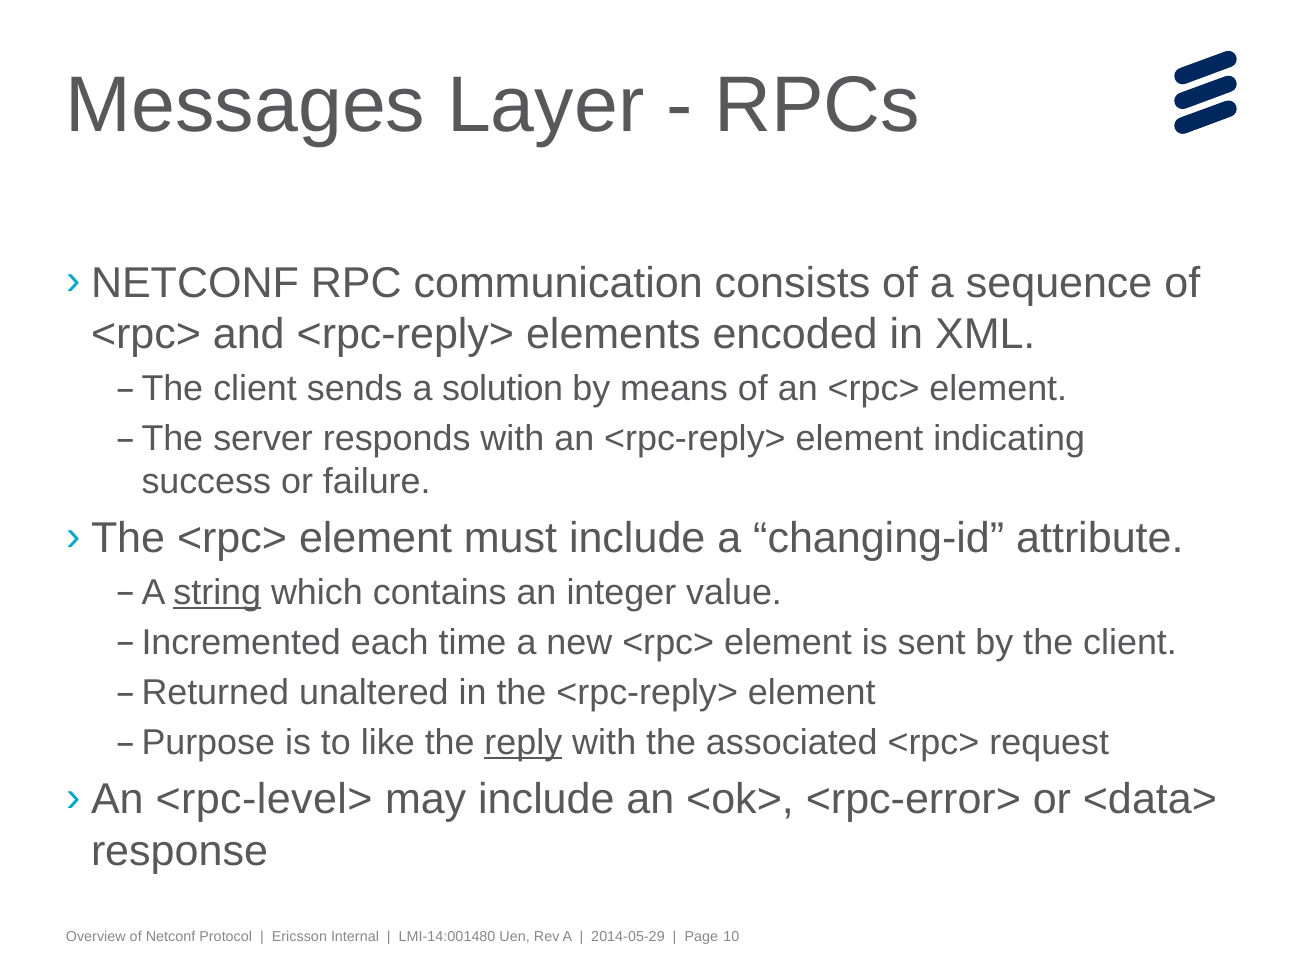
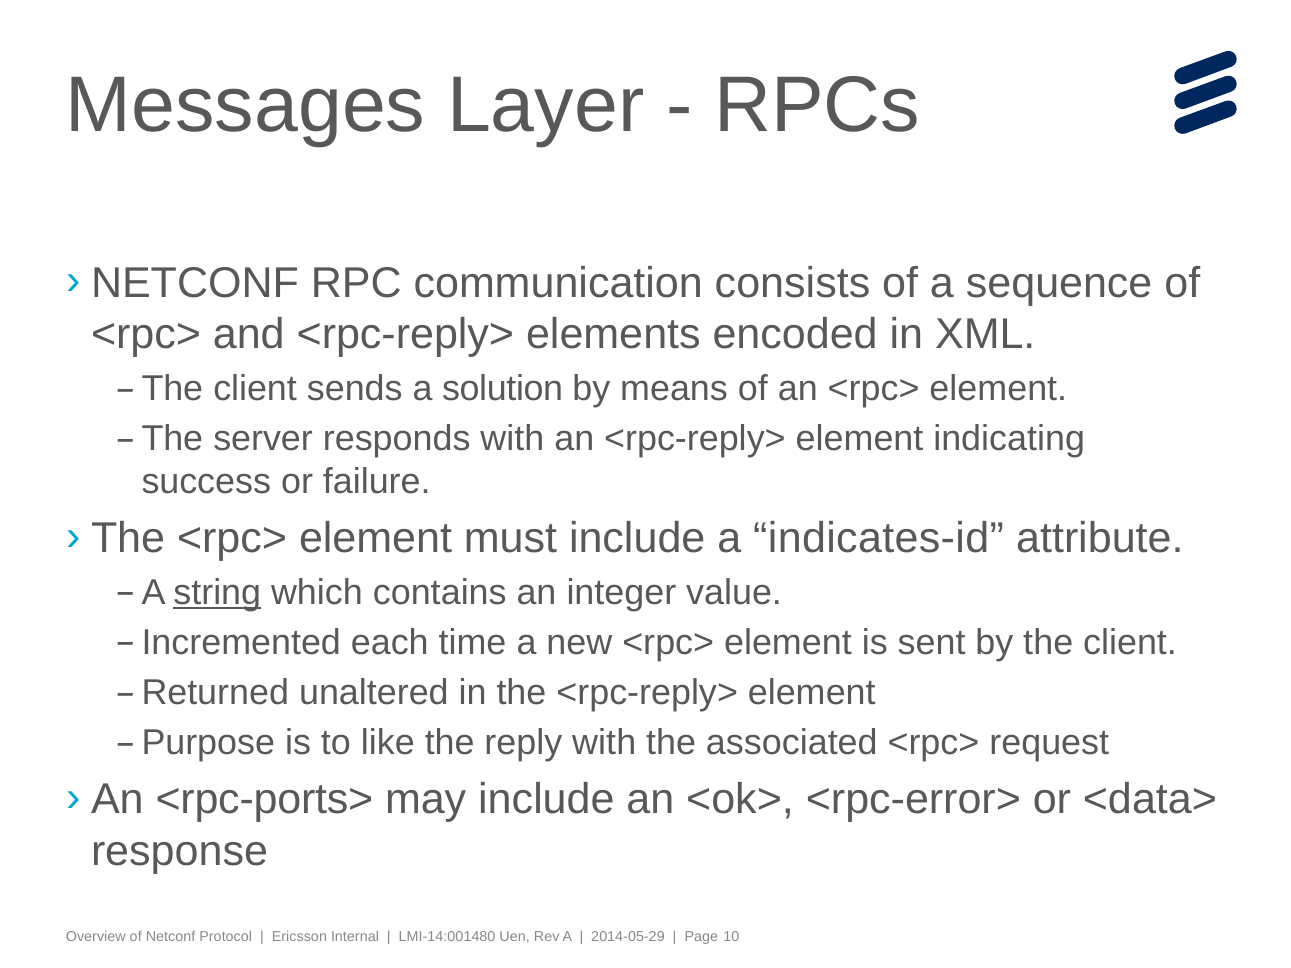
changing-id: changing-id -> indicates-id
reply underline: present -> none
<rpc-level>: <rpc-level> -> <rpc-ports>
